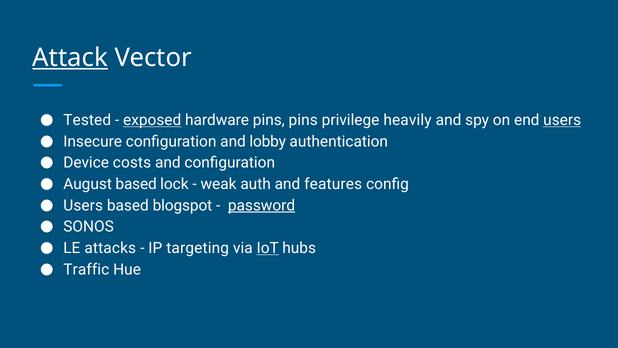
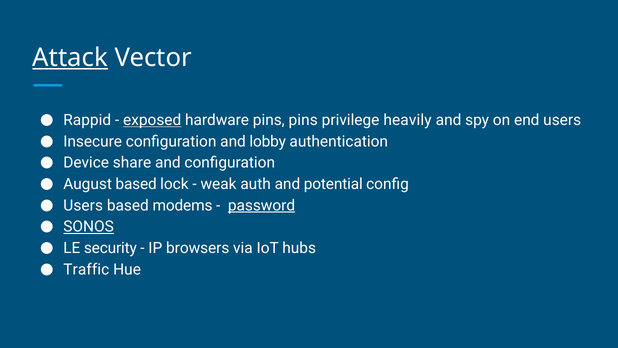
Tested: Tested -> Rappid
users at (562, 120) underline: present -> none
costs: costs -> share
features: features -> potential
blogspot: blogspot -> modems
SONOS underline: none -> present
attacks: attacks -> security
targeting: targeting -> browsers
IoT underline: present -> none
